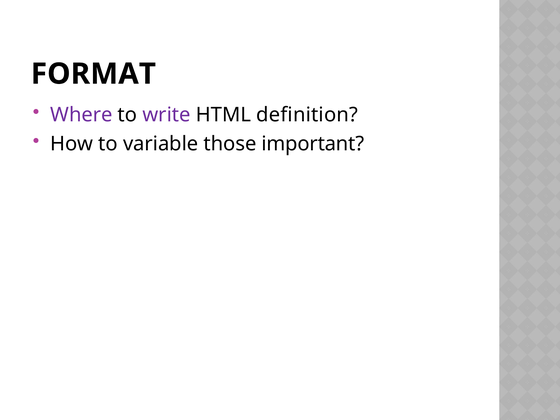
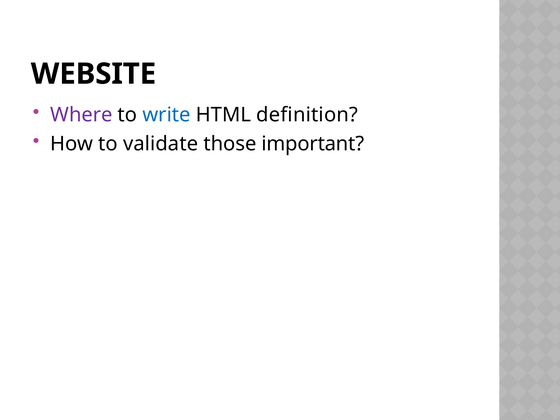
FORMAT: FORMAT -> WEBSITE
write colour: purple -> blue
variable: variable -> validate
